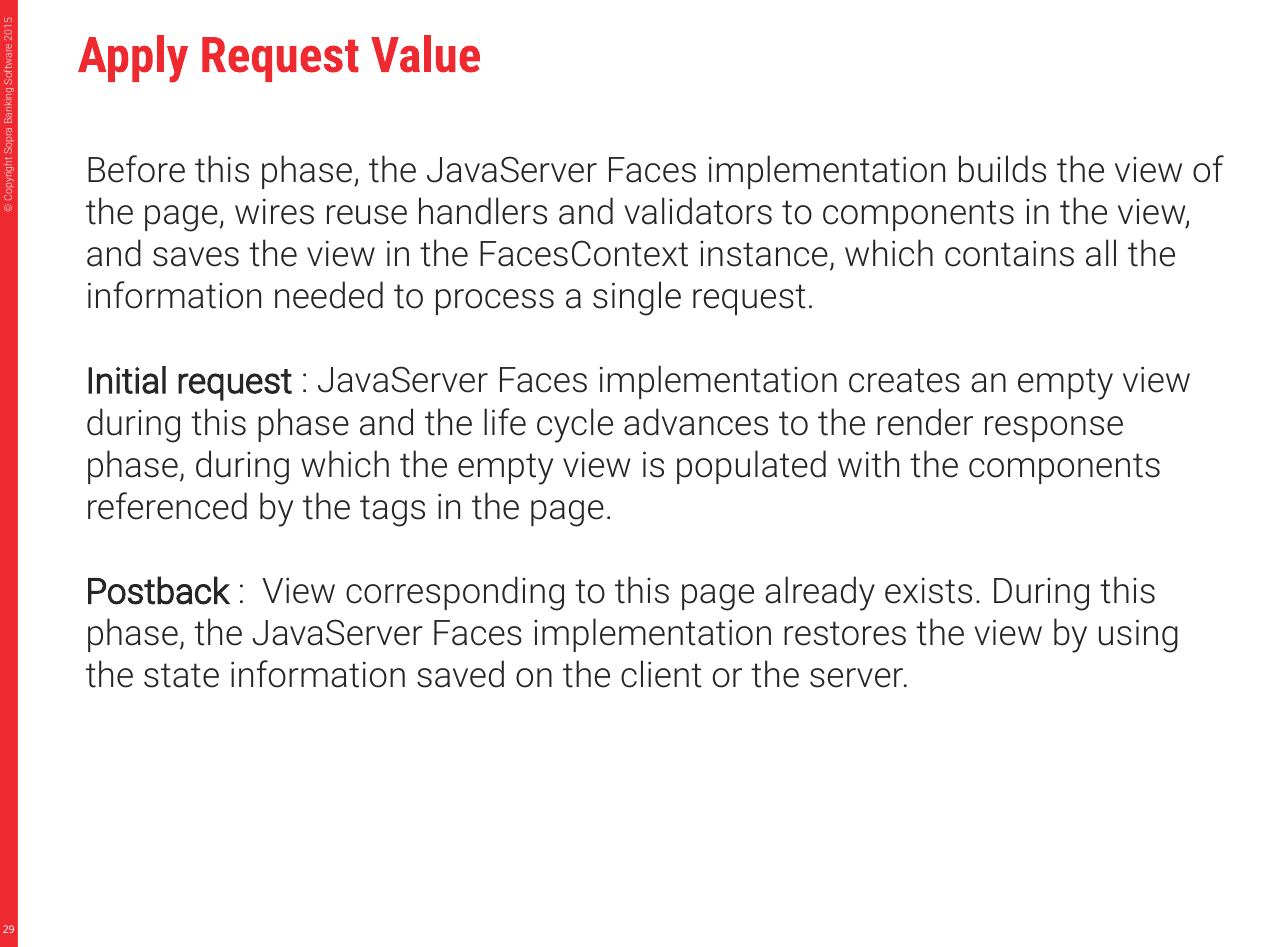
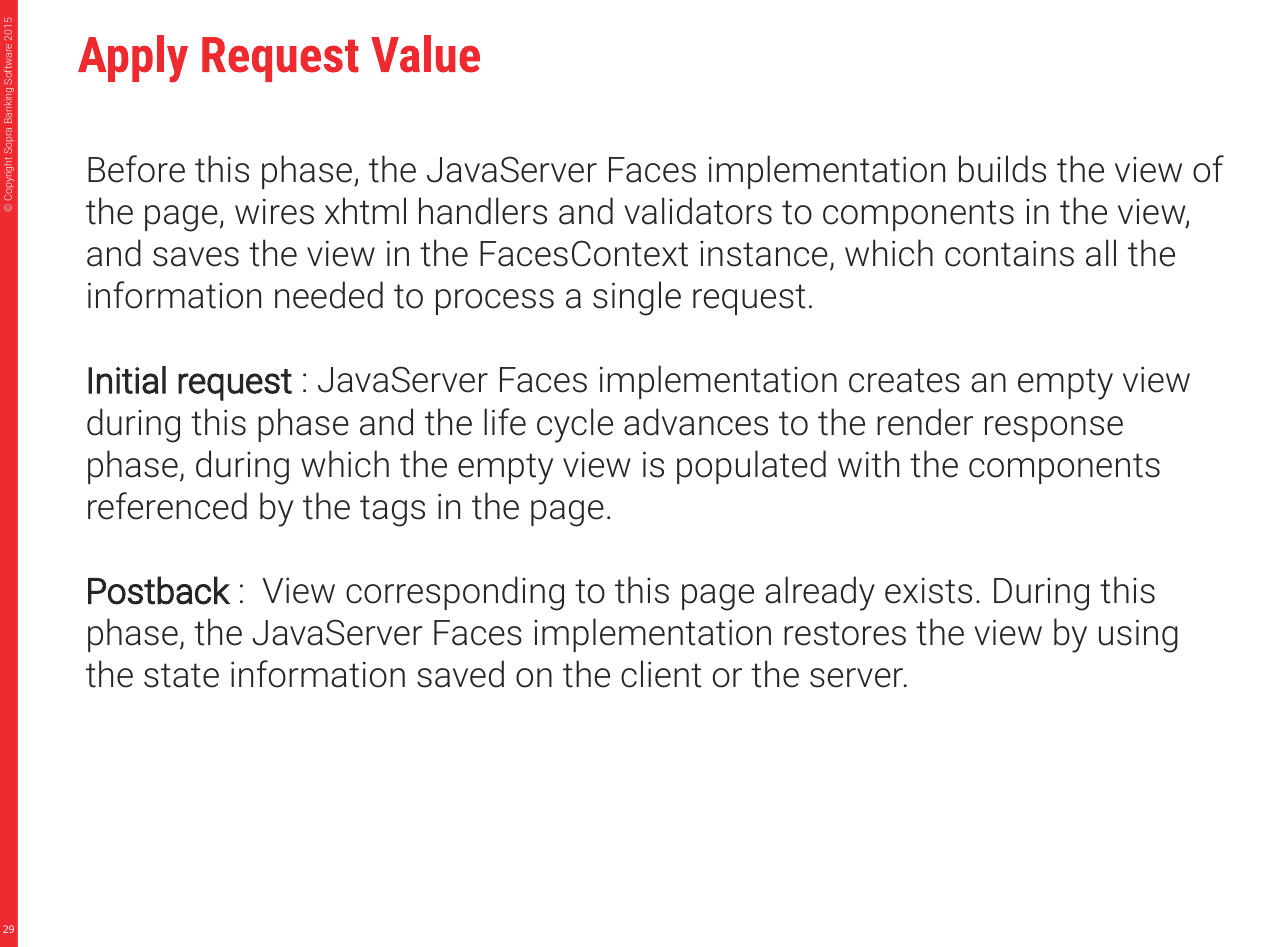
reuse: reuse -> xhtml
